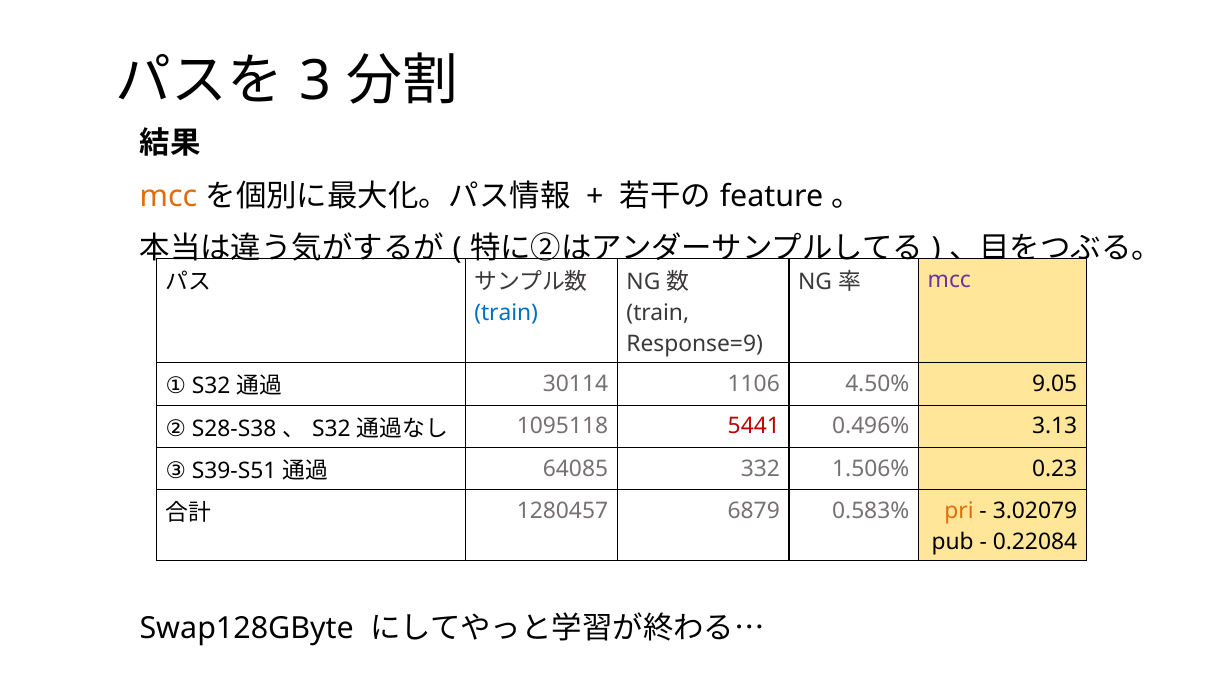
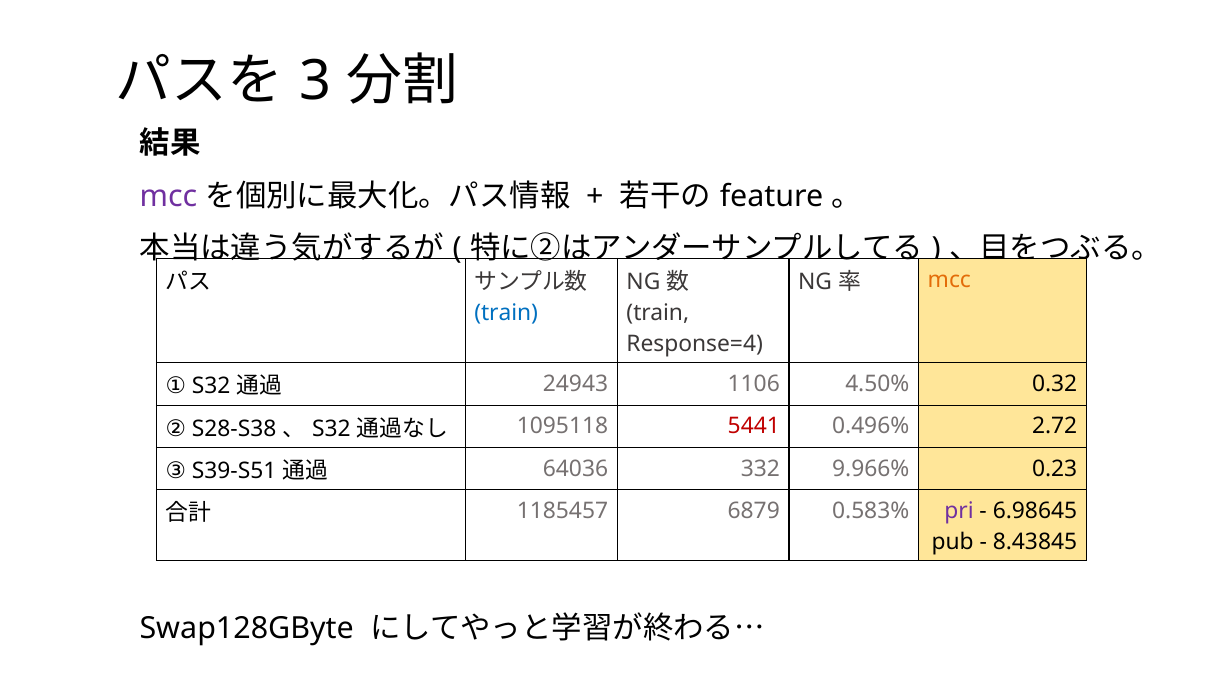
mcc at (168, 196) colour: orange -> purple
mcc at (949, 280) colour: purple -> orange
Response=9: Response=9 -> Response=4
30114: 30114 -> 24943
9.05: 9.05 -> 0.32
3.13: 3.13 -> 2.72
64085: 64085 -> 64036
1.506%: 1.506% -> 9.966%
1280457: 1280457 -> 1185457
pri colour: orange -> purple
3.02079: 3.02079 -> 6.98645
0.22084: 0.22084 -> 8.43845
